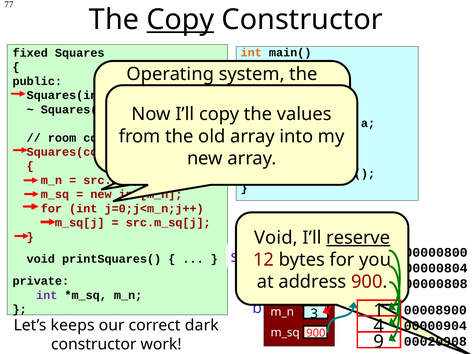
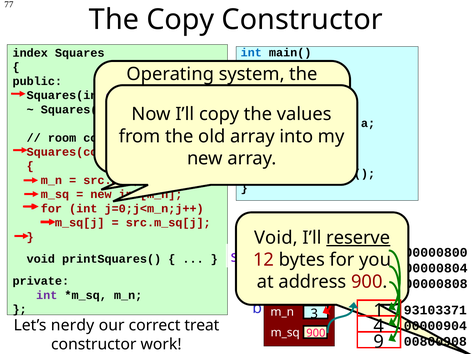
Copy at (180, 20) underline: present -> none
int at (251, 53) colour: orange -> blue
fixed: fixed -> index
00008900: 00008900 -> 93103371
keeps: keeps -> nerdy
dark: dark -> treat
00020908: 00020908 -> 00800908
